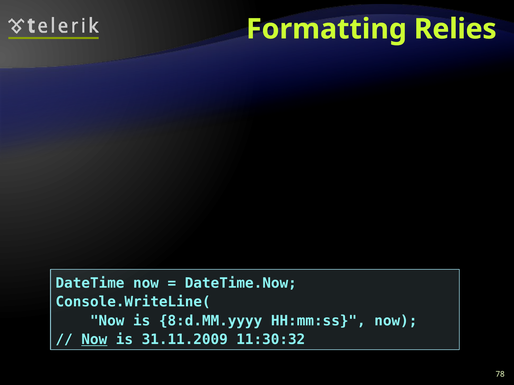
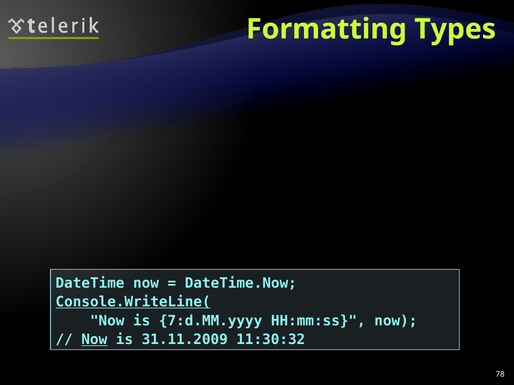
Relies: Relies -> Types
Console.WriteLine( underline: none -> present
8:d.MM.yyyy: 8:d.MM.yyyy -> 7:d.MM.yyyy
